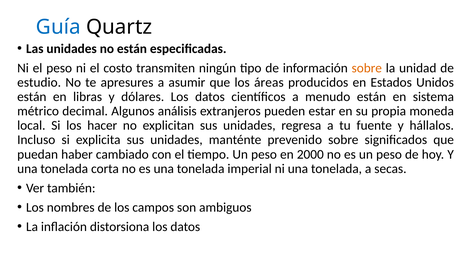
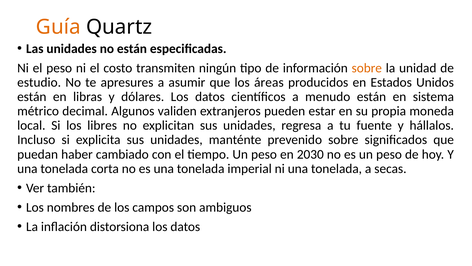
Guía colour: blue -> orange
análisis: análisis -> validen
hacer: hacer -> libres
2000: 2000 -> 2030
